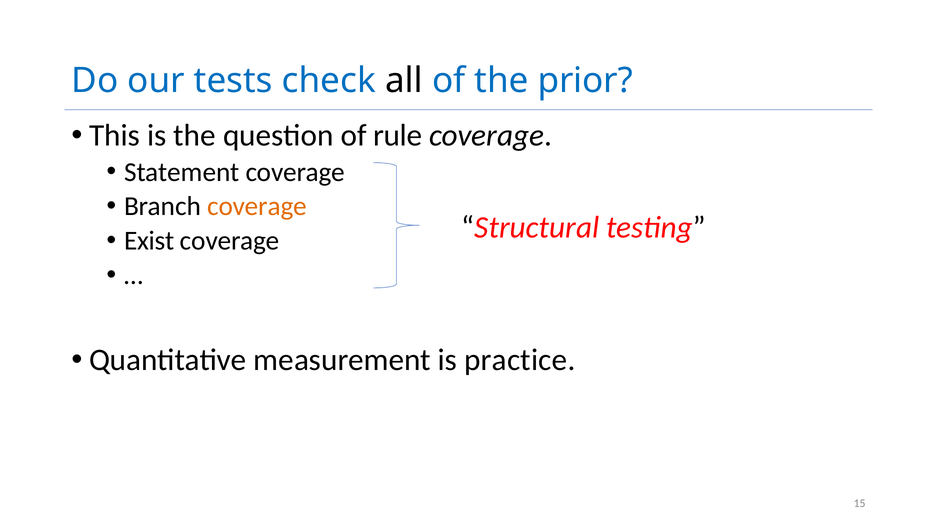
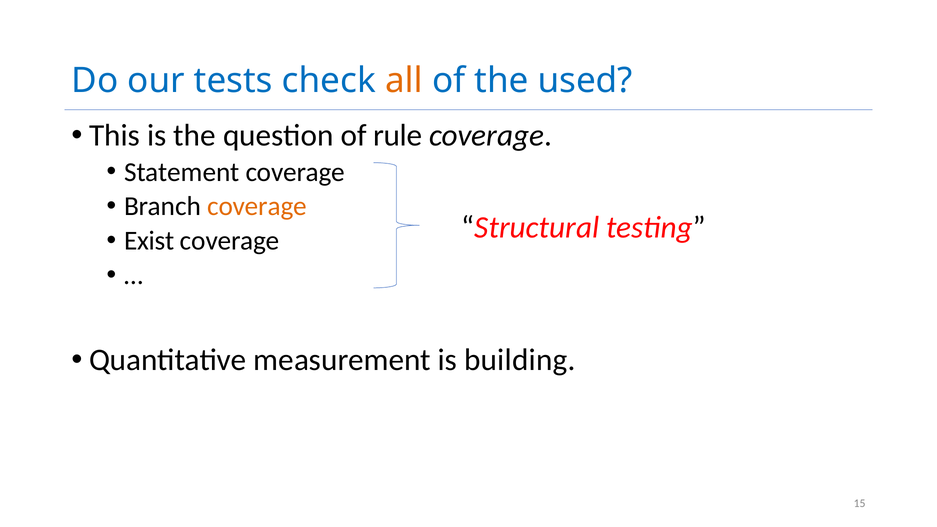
all colour: black -> orange
prior: prior -> used
practice: practice -> building
